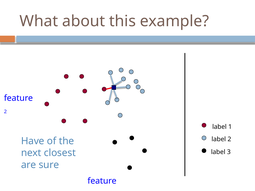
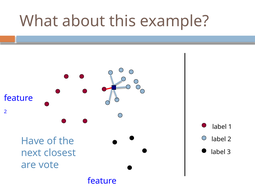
sure: sure -> vote
